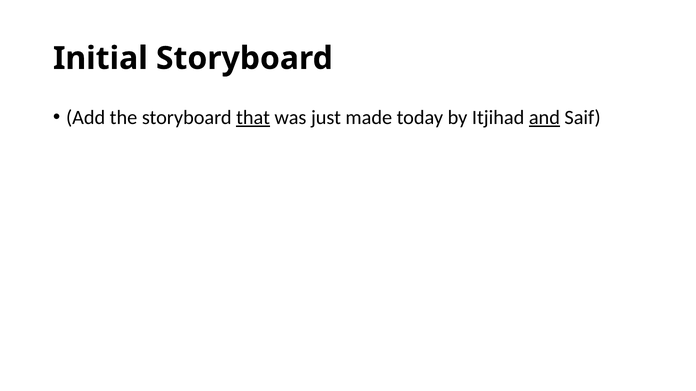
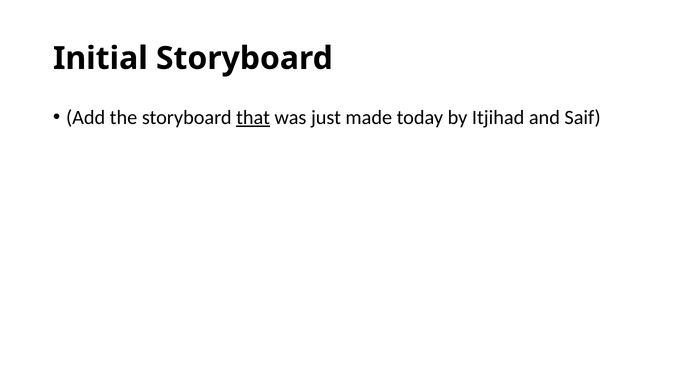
and underline: present -> none
